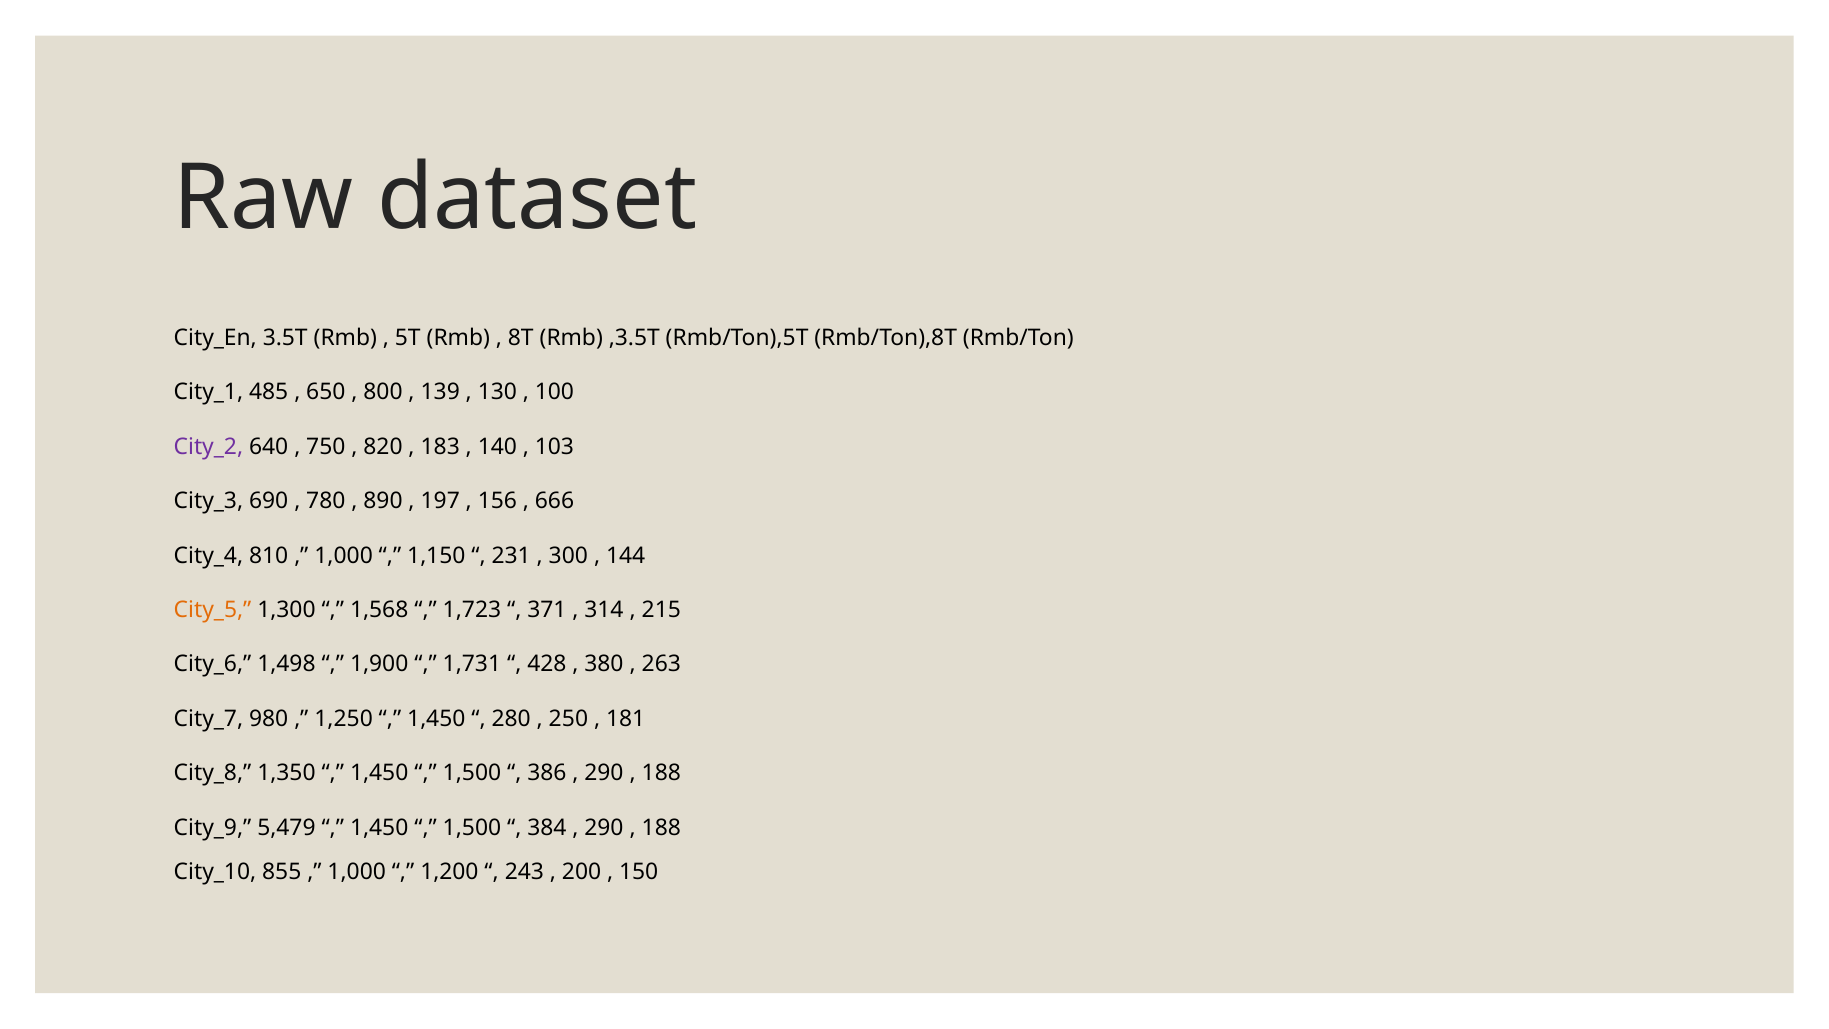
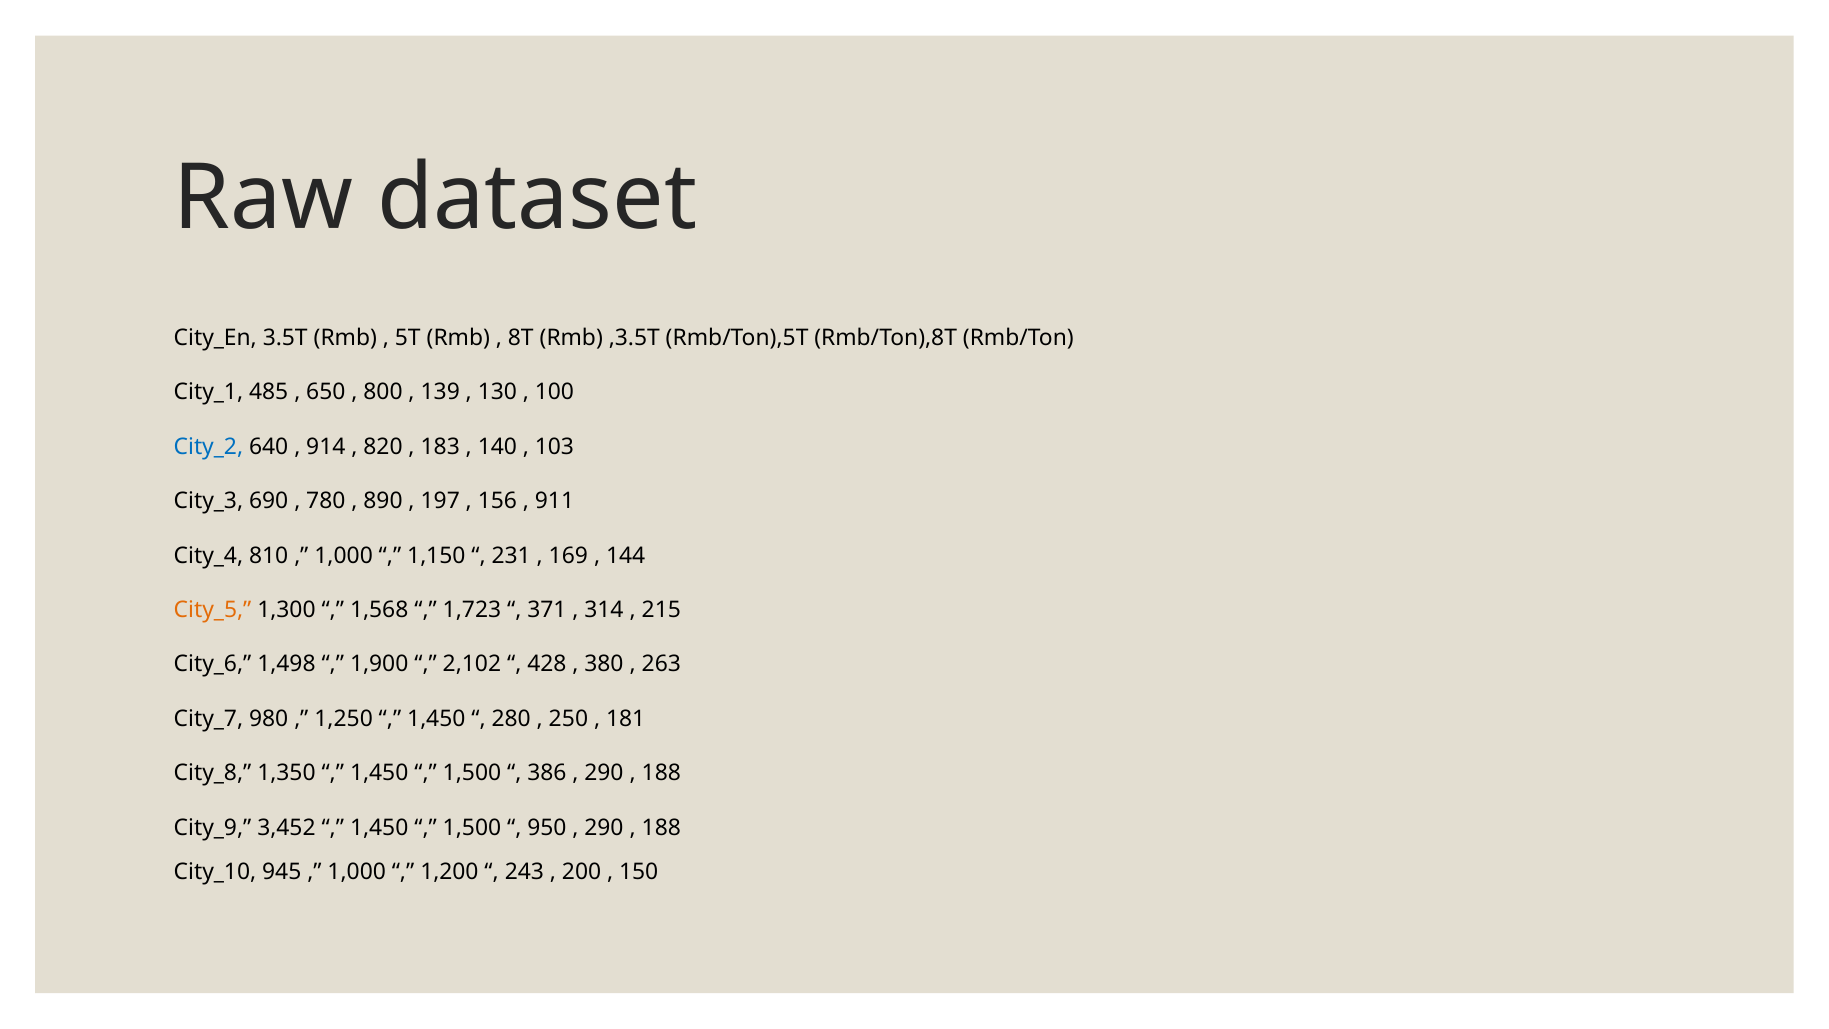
City_2 colour: purple -> blue
750: 750 -> 914
666: 666 -> 911
300: 300 -> 169
1,731: 1,731 -> 2,102
5,479: 5,479 -> 3,452
384: 384 -> 950
855: 855 -> 945
